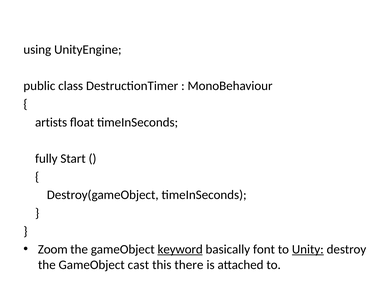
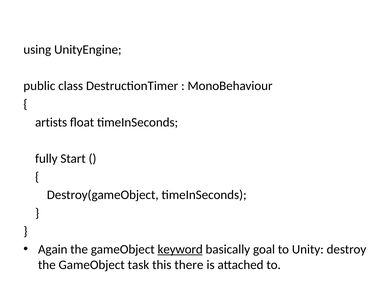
Zoom: Zoom -> Again
font: font -> goal
Unity underline: present -> none
cast: cast -> task
